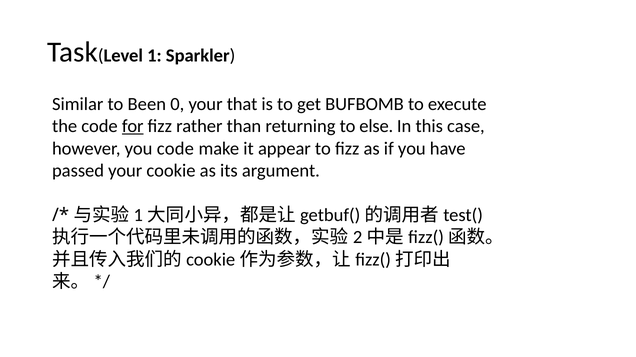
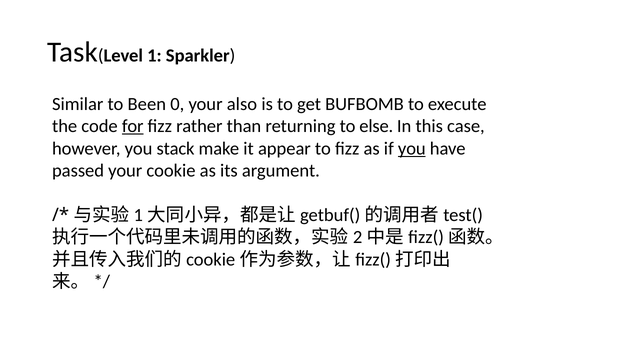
that: that -> also
you code: code -> stack
you at (412, 149) underline: none -> present
